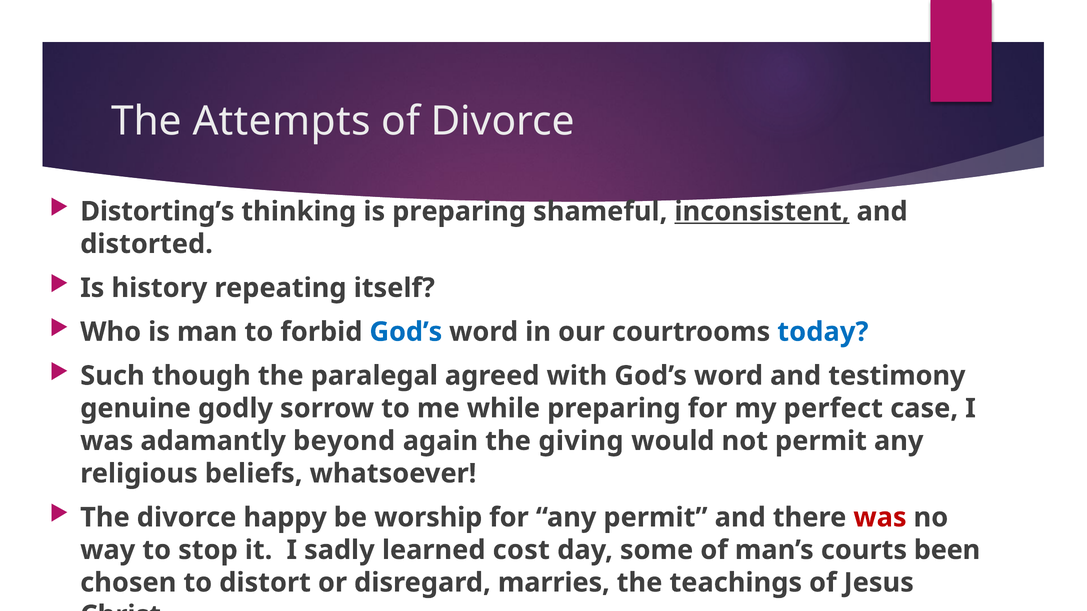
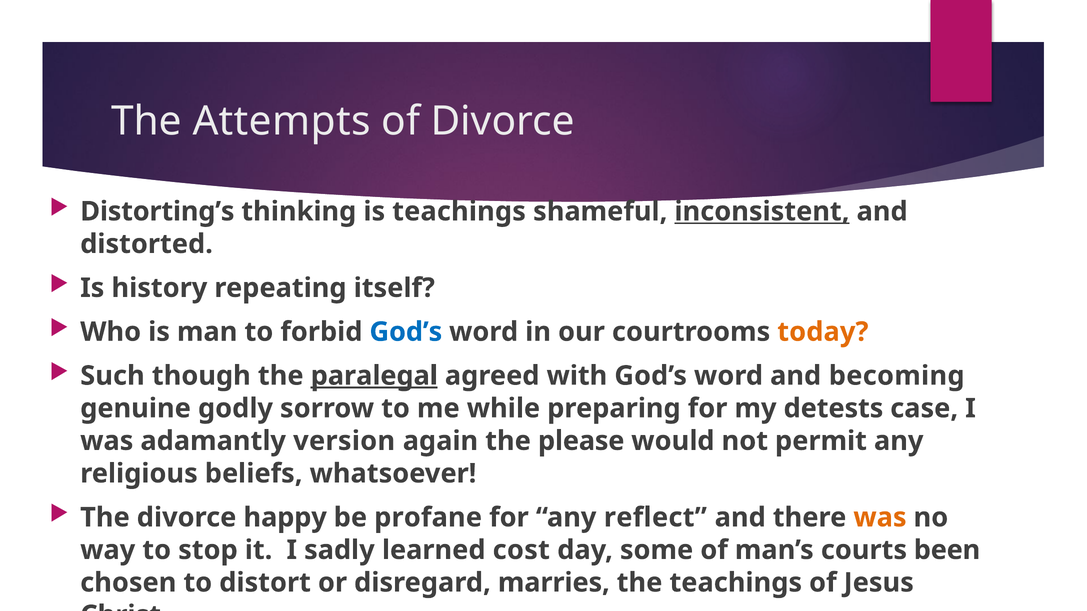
is preparing: preparing -> teachings
today colour: blue -> orange
paralegal underline: none -> present
testimony: testimony -> becoming
perfect: perfect -> detests
beyond: beyond -> version
giving: giving -> please
worship: worship -> profane
any permit: permit -> reflect
was at (880, 518) colour: red -> orange
